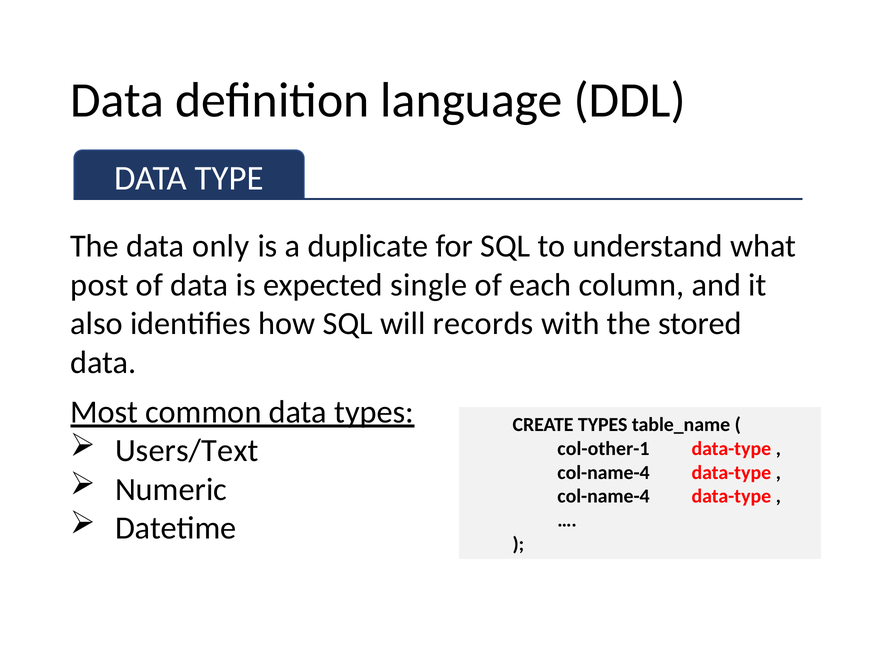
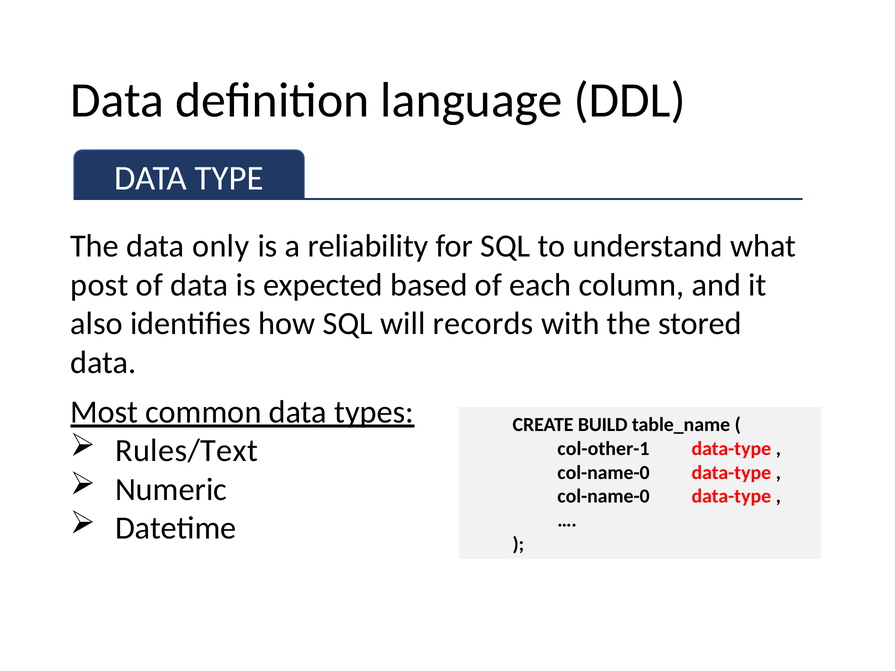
duplicate: duplicate -> reliability
single: single -> based
CREATE TYPES: TYPES -> BUILD
Users/Text: Users/Text -> Rules/Text
col-name-4 at (604, 473): col-name-4 -> col-name-0
col-name-4 at (604, 497): col-name-4 -> col-name-0
